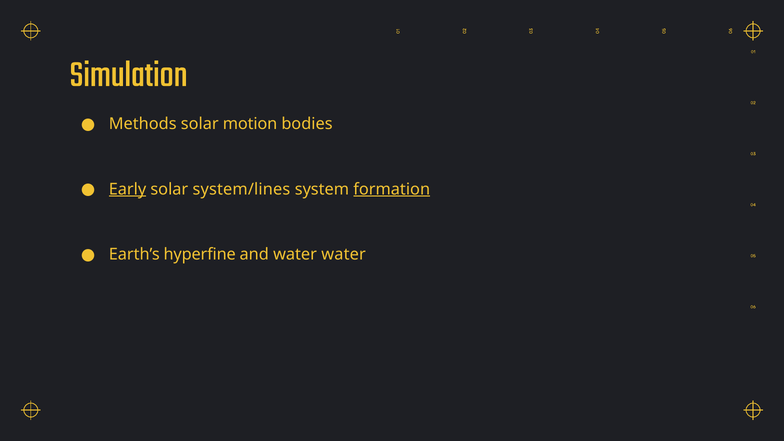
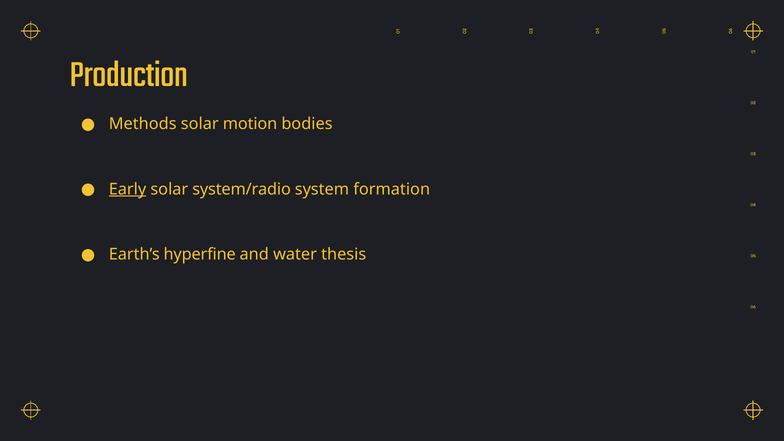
Simulation: Simulation -> Production
system/lines: system/lines -> system/radio
formation underline: present -> none
water water: water -> thesis
